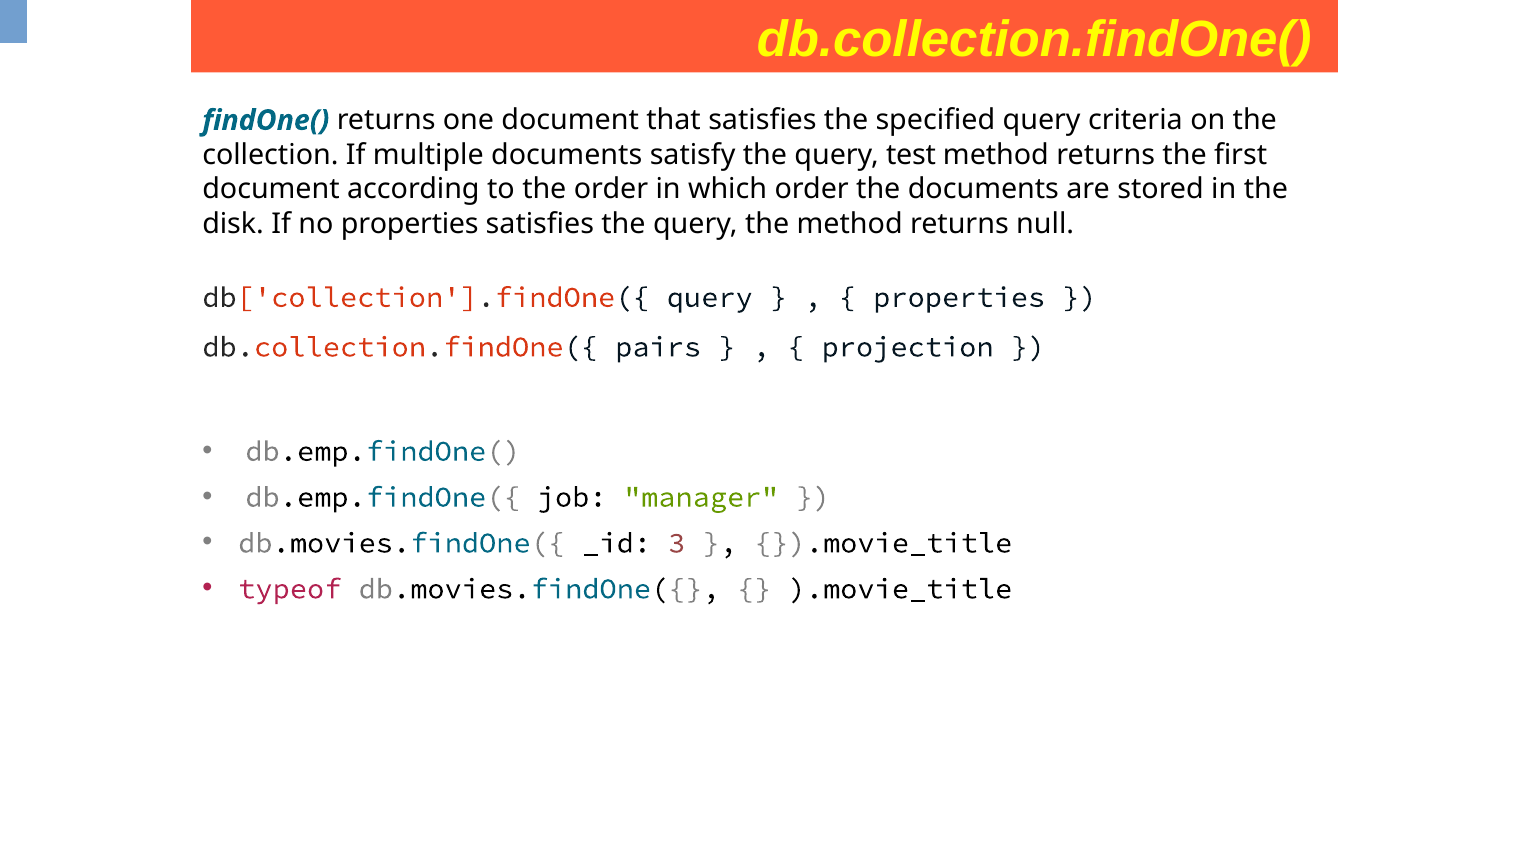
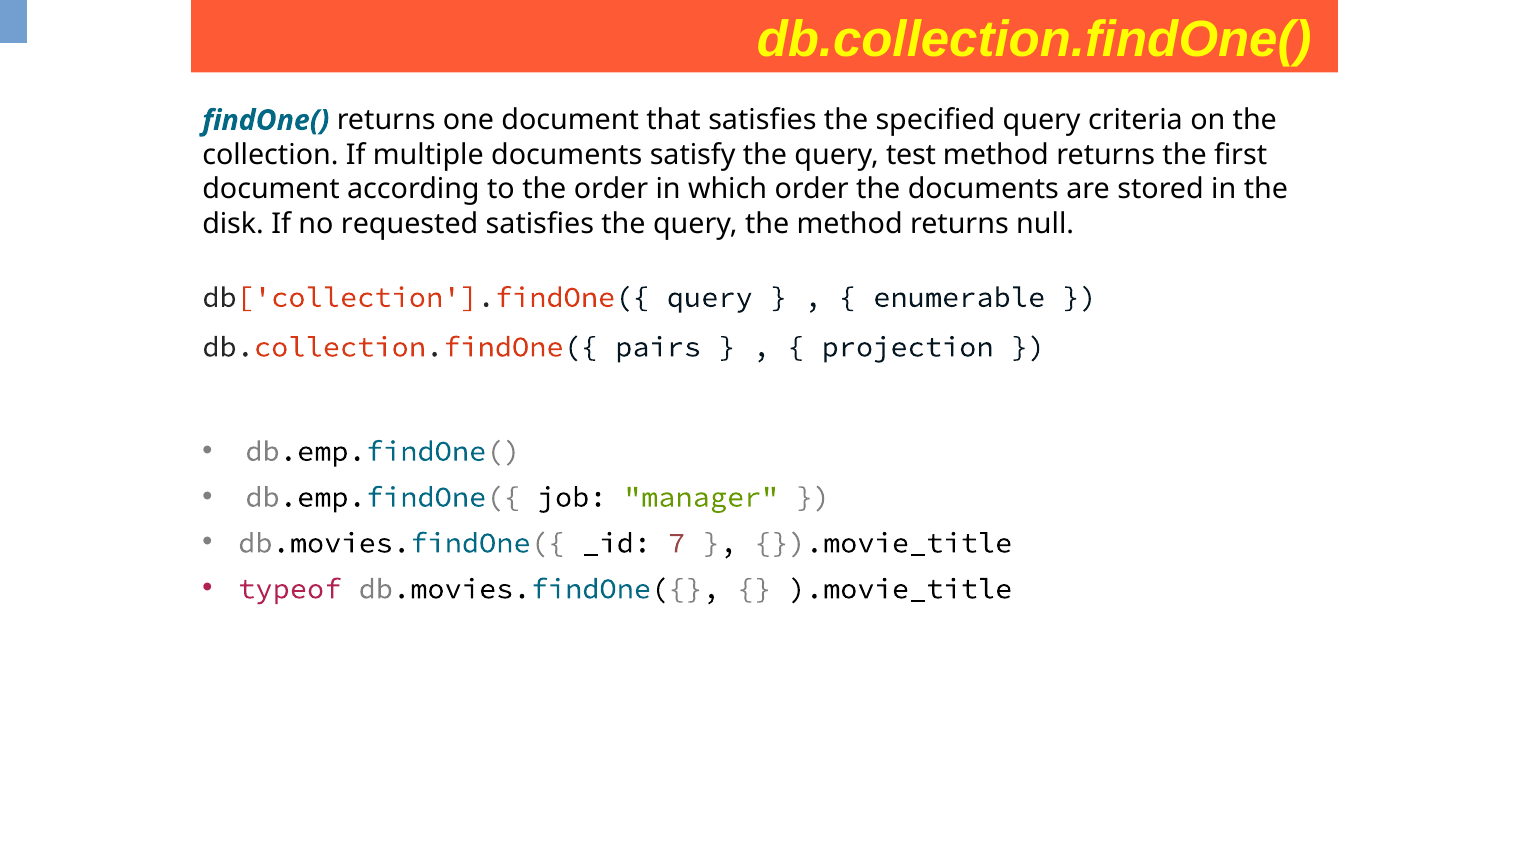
no properties: properties -> requested
properties at (959, 297): properties -> enumerable
3: 3 -> 7
